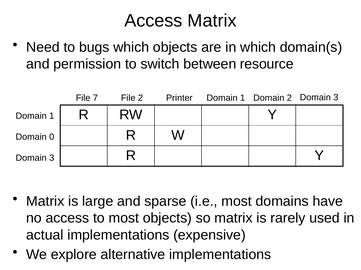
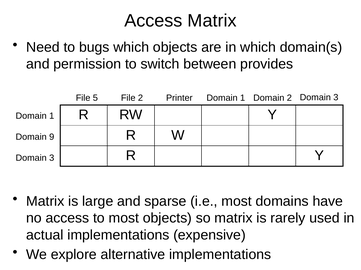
resource: resource -> provides
7: 7 -> 5
0: 0 -> 9
